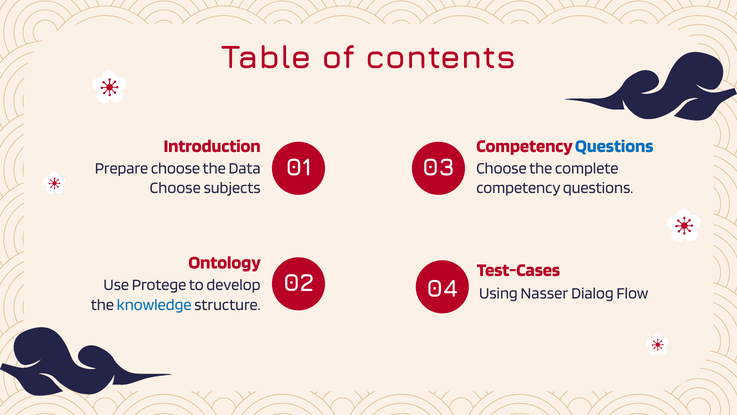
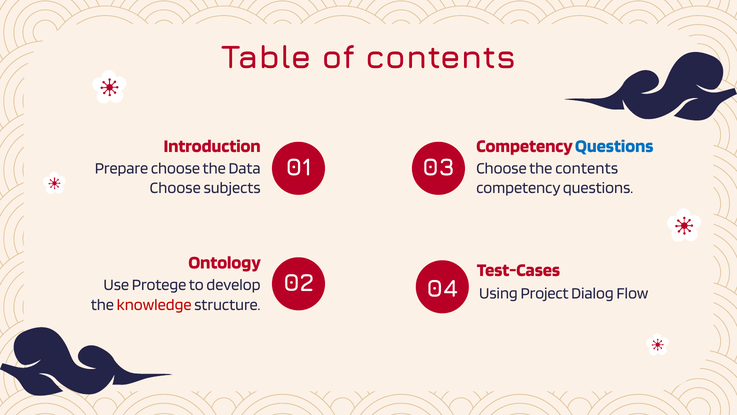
the complete: complete -> contents
Nasser: Nasser -> Project
knowledge colour: blue -> red
